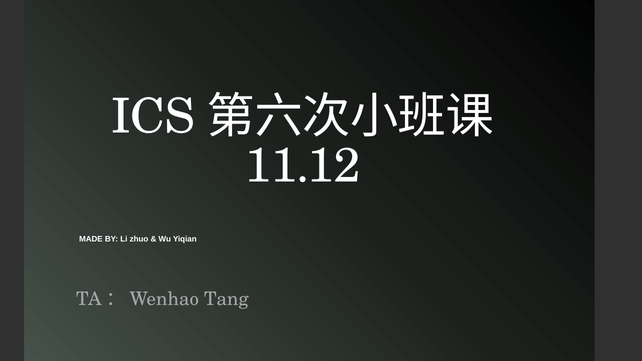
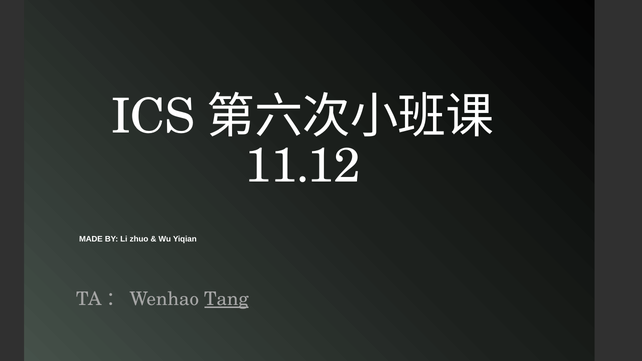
Tang underline: none -> present
